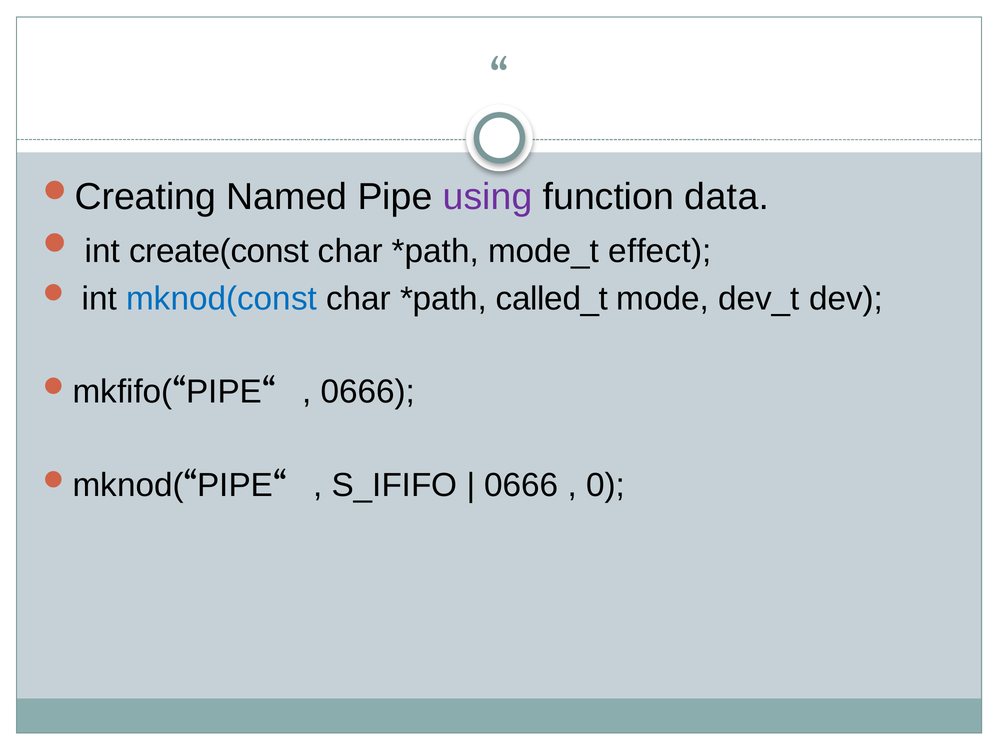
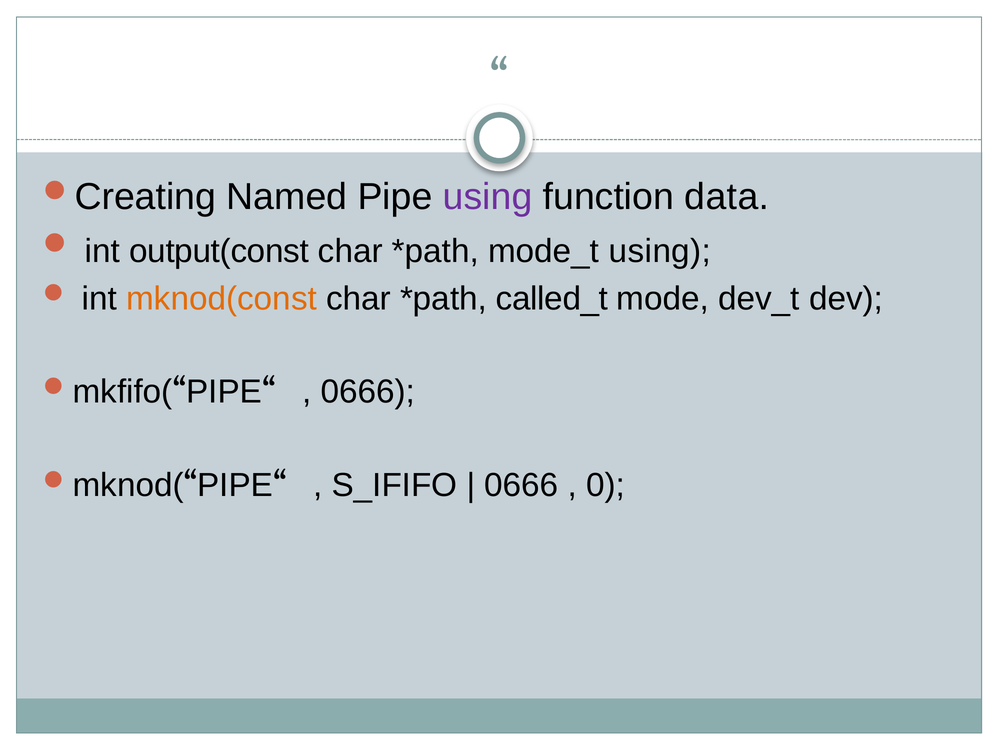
create(const: create(const -> output(const
mode_t effect: effect -> using
mknod(const colour: blue -> orange
